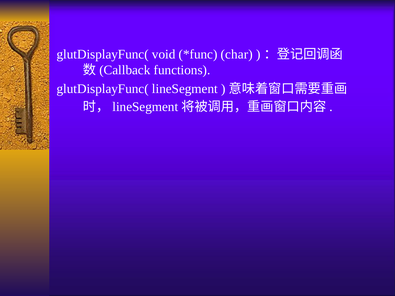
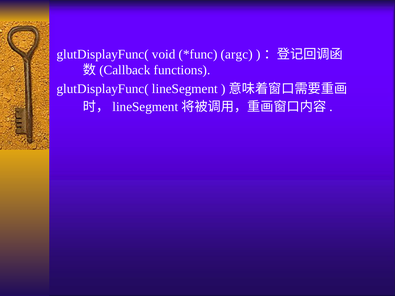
char: char -> argc
